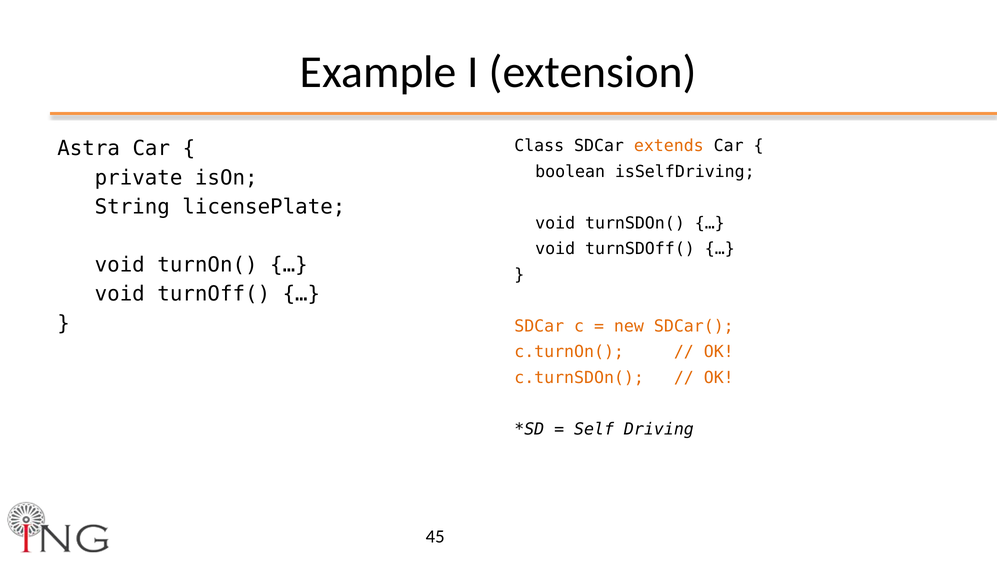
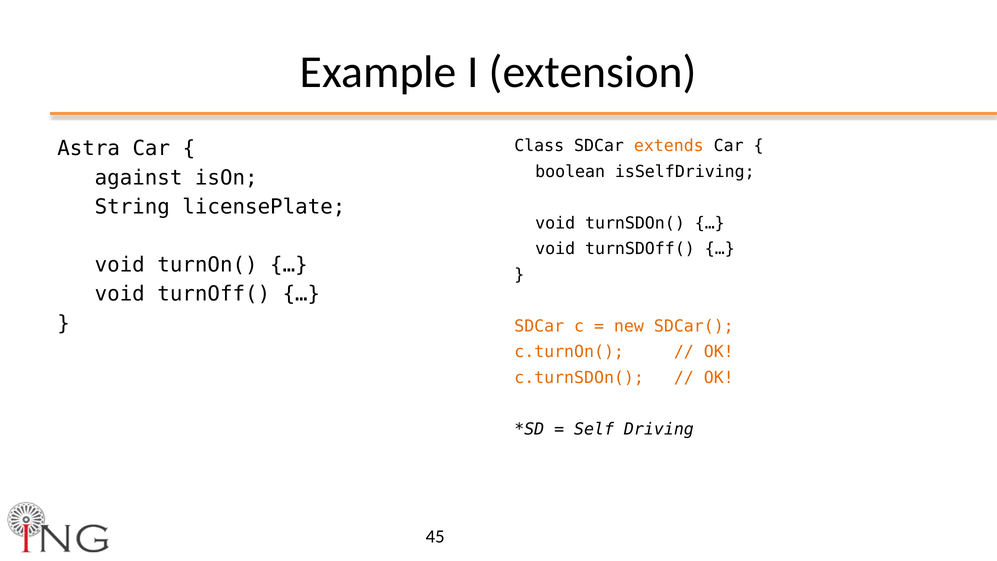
private: private -> against
